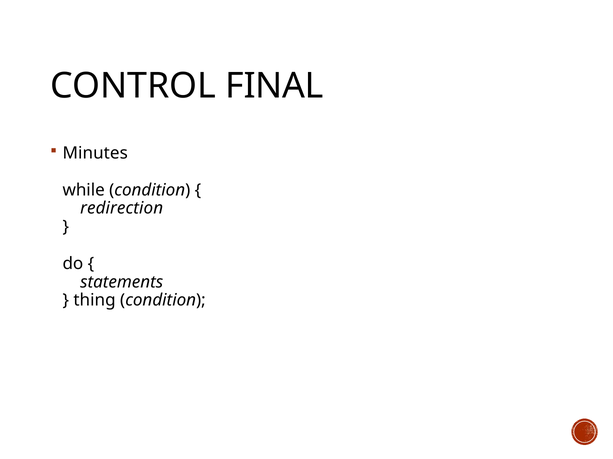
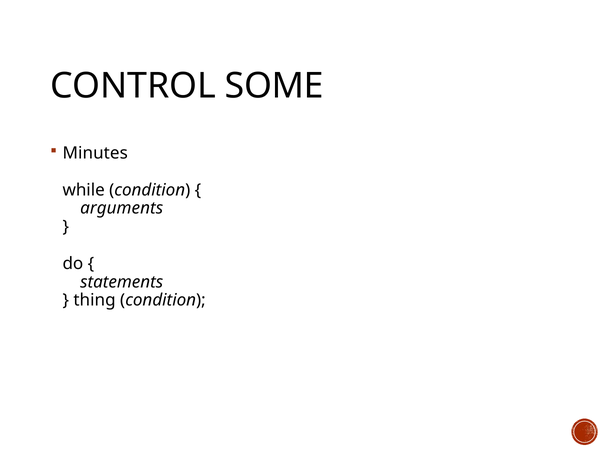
FINAL: FINAL -> SOME
redirection: redirection -> arguments
